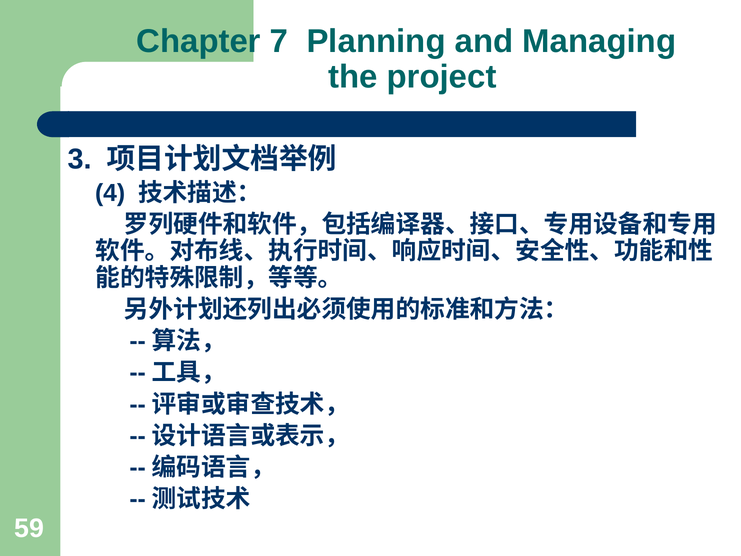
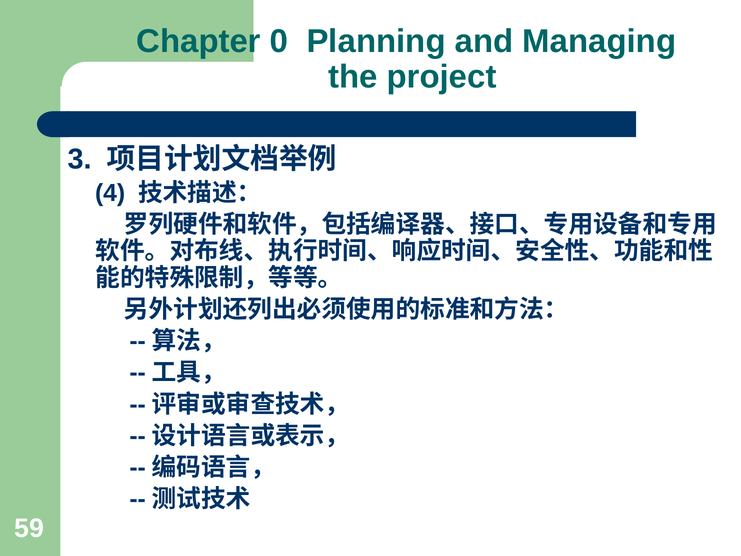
7: 7 -> 0
